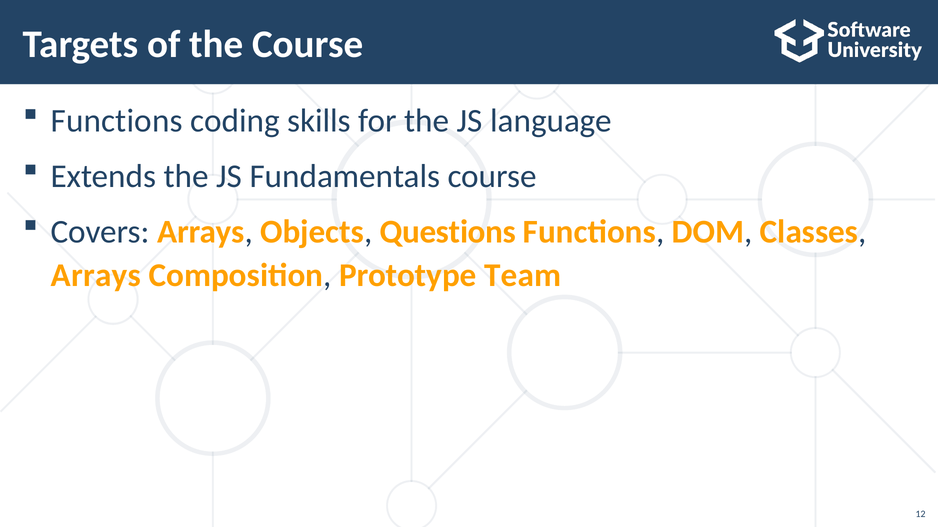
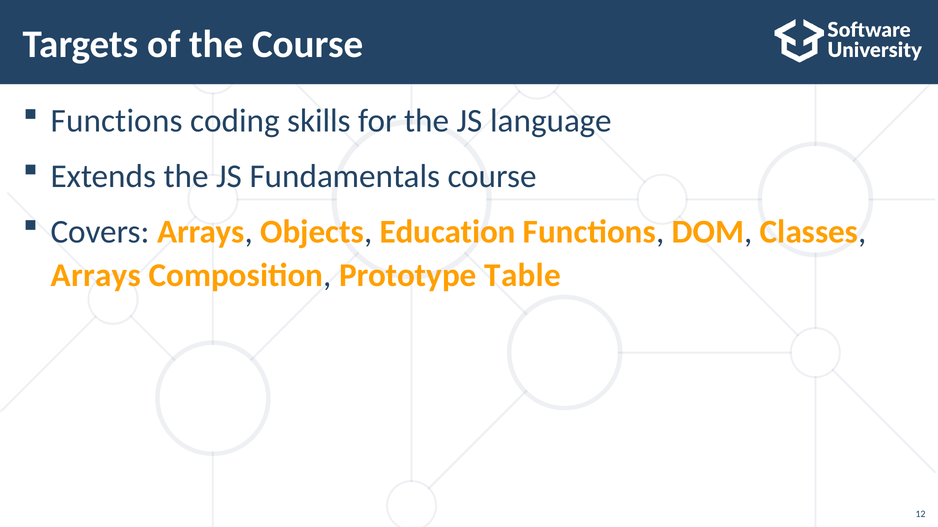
Questions: Questions -> Education
Team: Team -> Table
